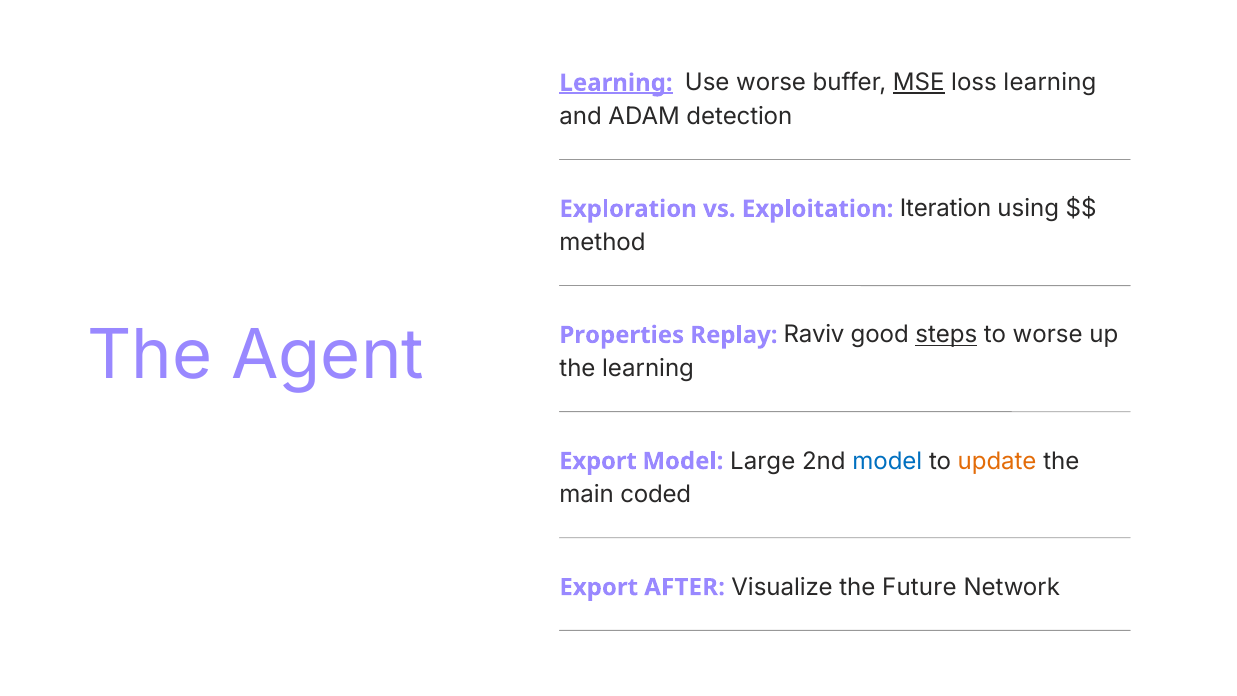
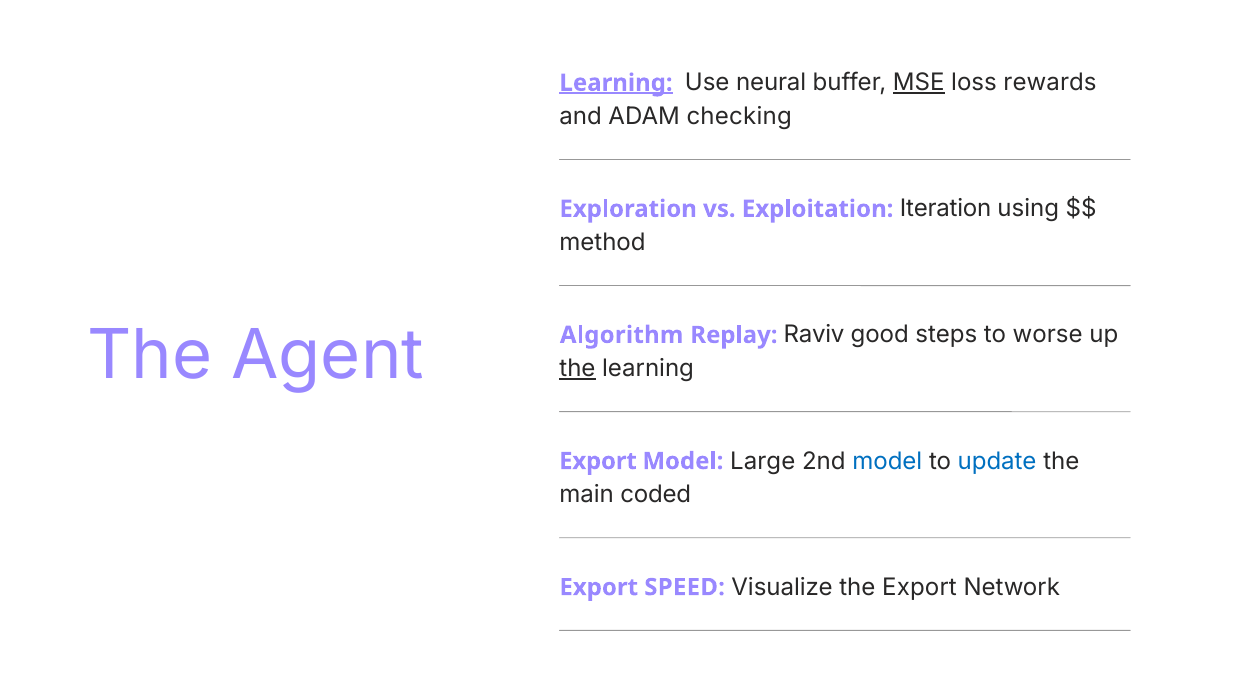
Use worse: worse -> neural
loss learning: learning -> rewards
detection: detection -> checking
Properties: Properties -> Algorithm
steps underline: present -> none
the at (577, 369) underline: none -> present
update colour: orange -> blue
AFTER: AFTER -> SPEED
the Future: Future -> Export
